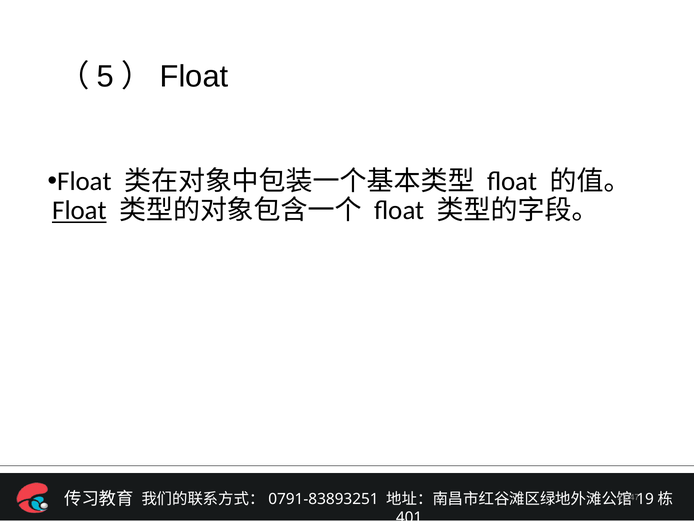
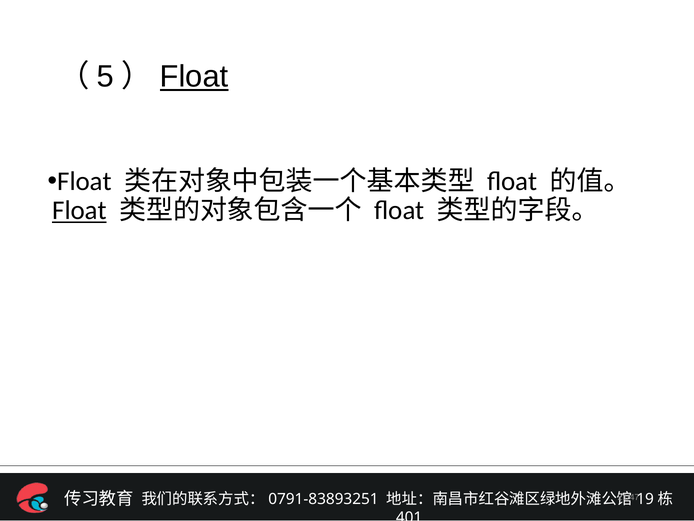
Float at (194, 77) underline: none -> present
